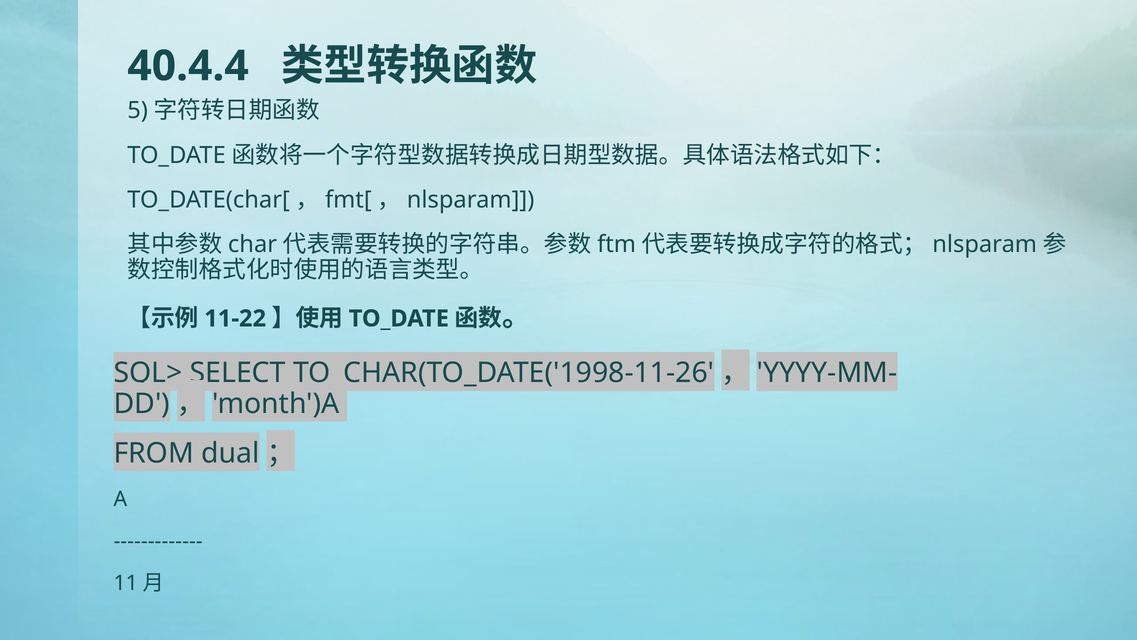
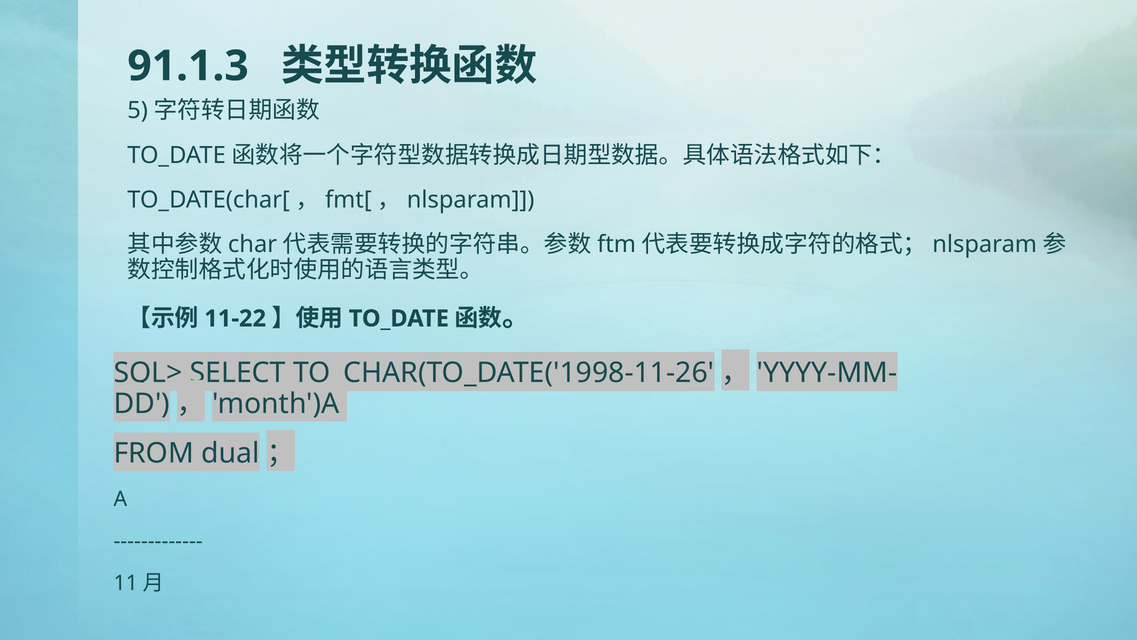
40.4.4: 40.4.4 -> 91.1.3
